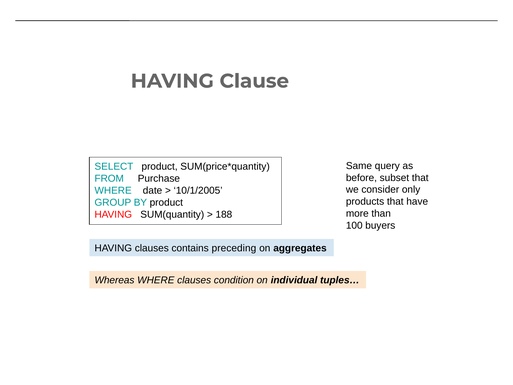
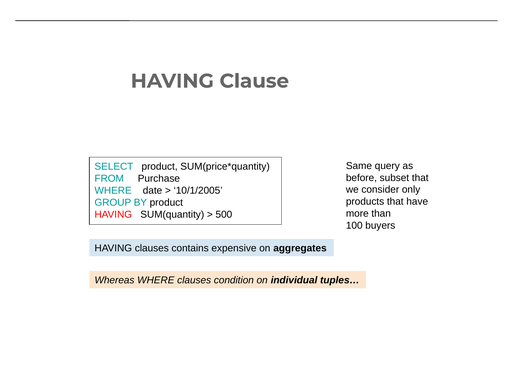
188: 188 -> 500
preceding: preceding -> expensive
